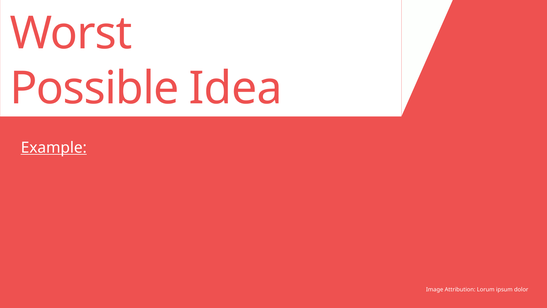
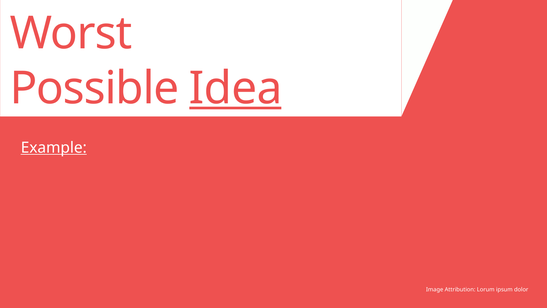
Idea underline: none -> present
